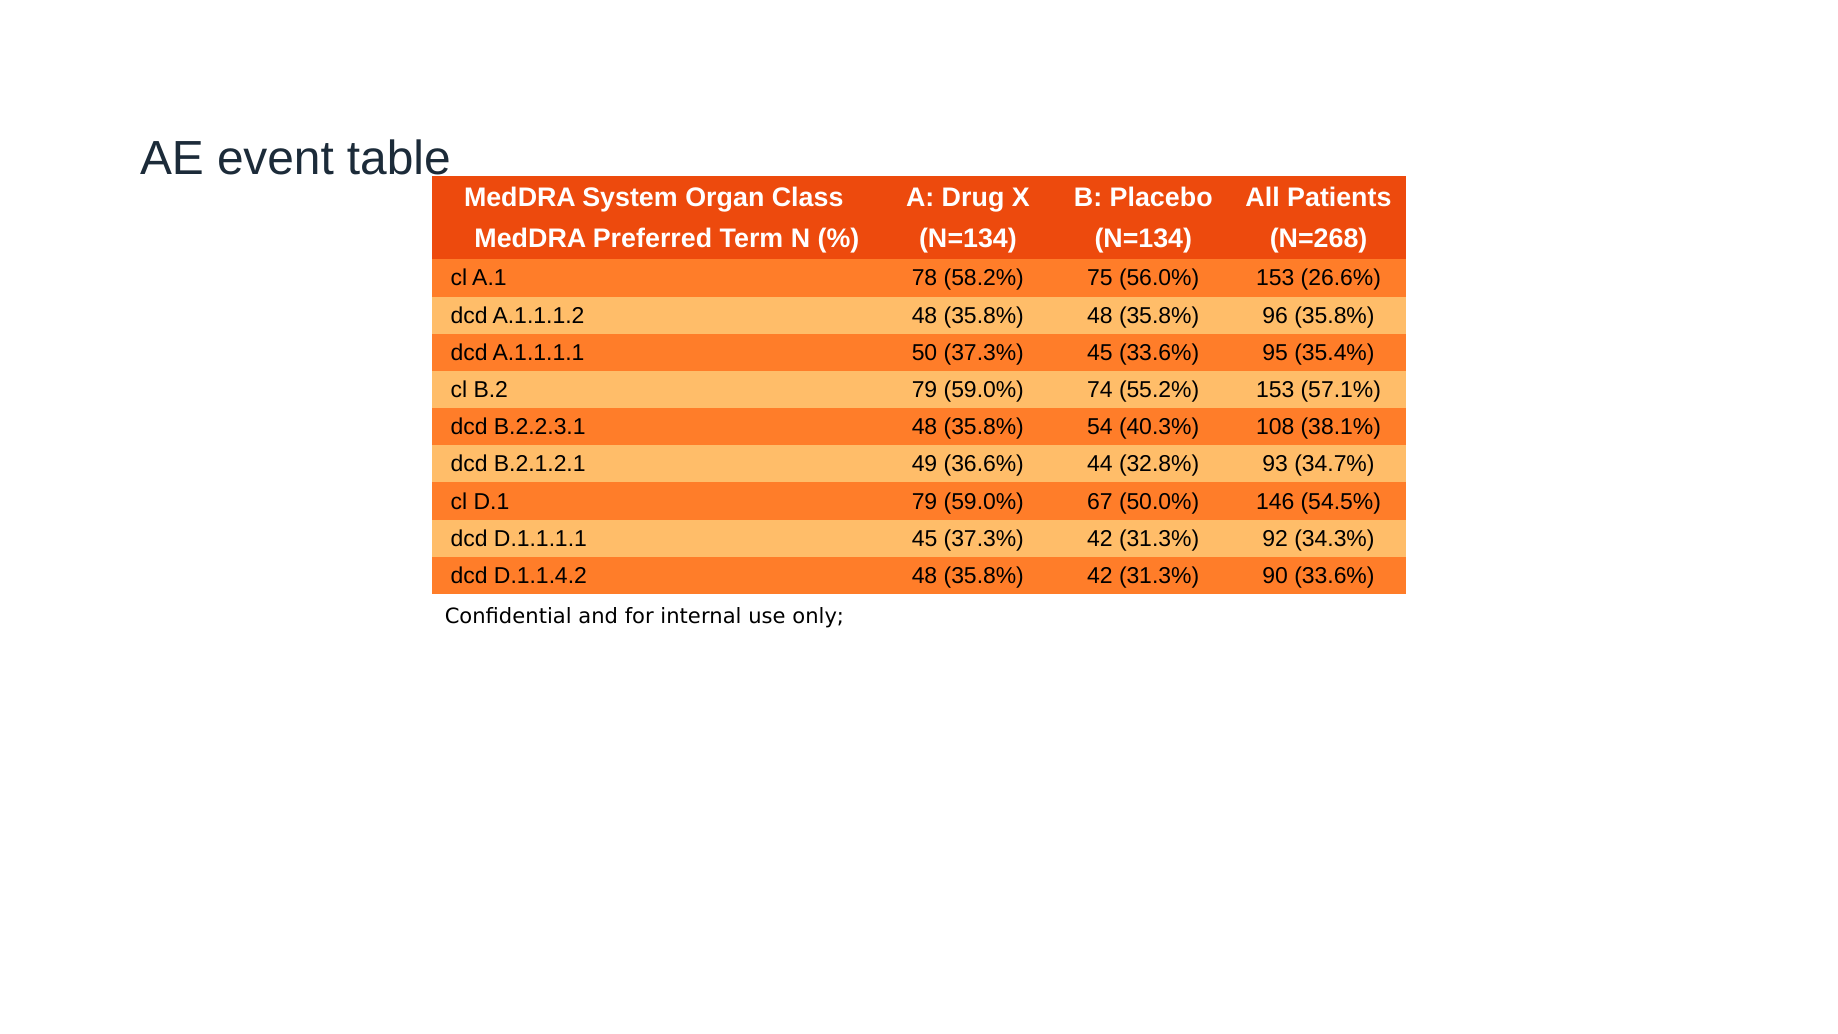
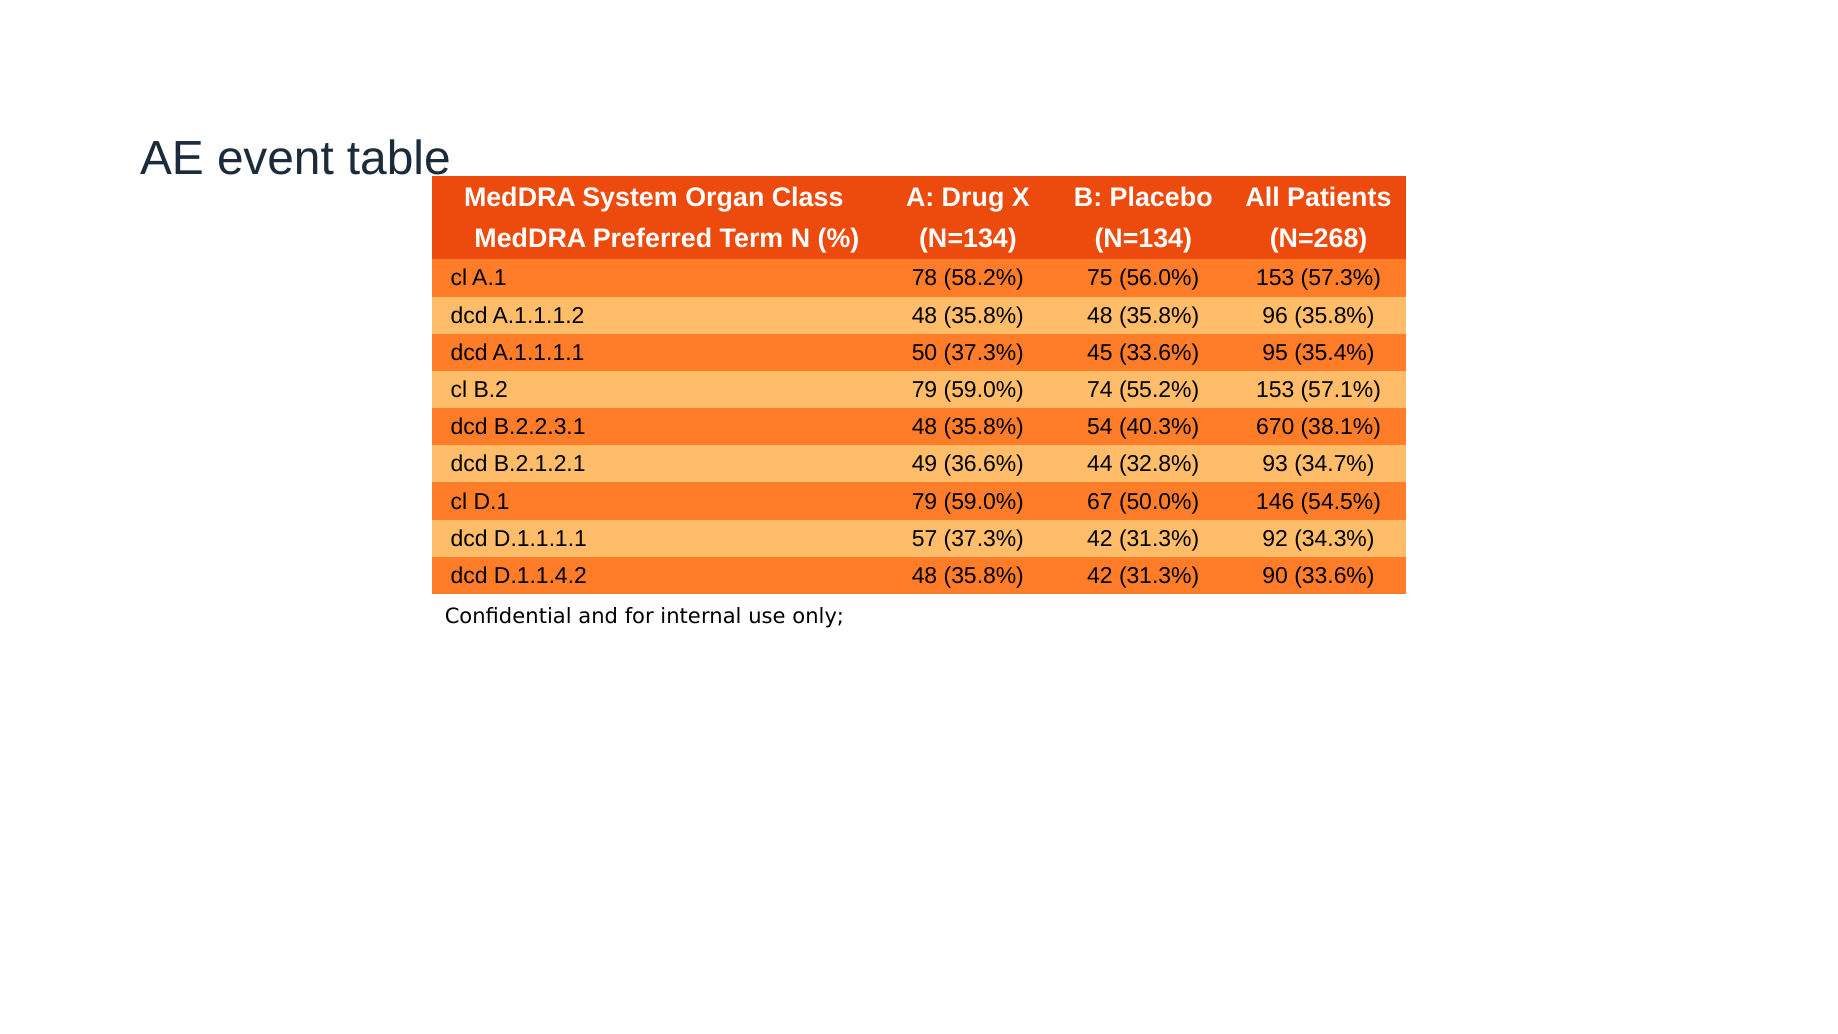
26.6%: 26.6% -> 57.3%
108: 108 -> 670
D.1.1.1.1 45: 45 -> 57
